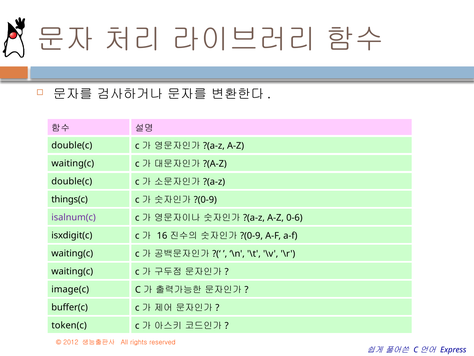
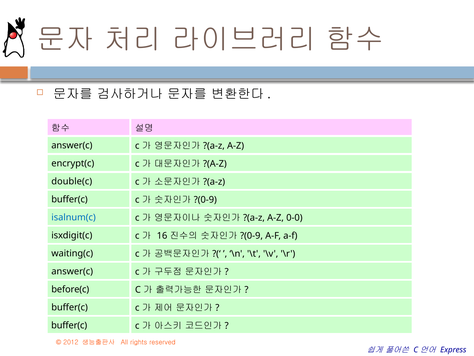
double(c at (72, 145): double(c -> answer(c
waiting(c at (73, 163): waiting(c -> encrypt(c
things(c at (70, 199): things(c -> buffer(c
isalnum(c colour: purple -> blue
0-6: 0-6 -> 0-0
waiting(c at (72, 271): waiting(c -> answer(c
image(c: image(c -> before(c
token(c at (69, 325): token(c -> buffer(c
